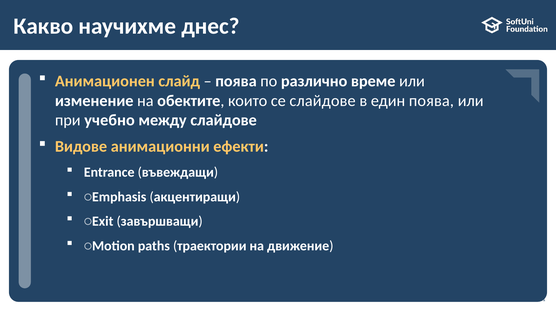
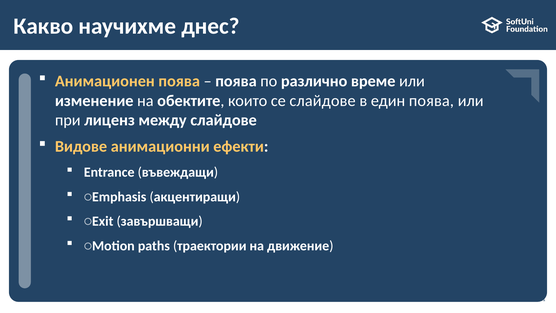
слайд at (179, 81): слайд -> поява
учебно: учебно -> лиценз
